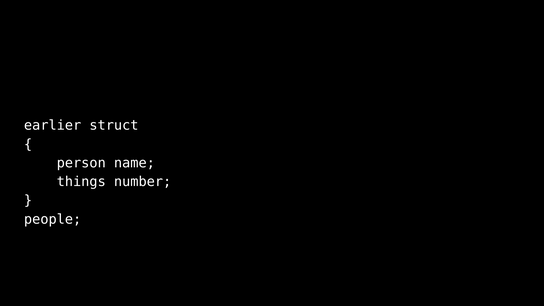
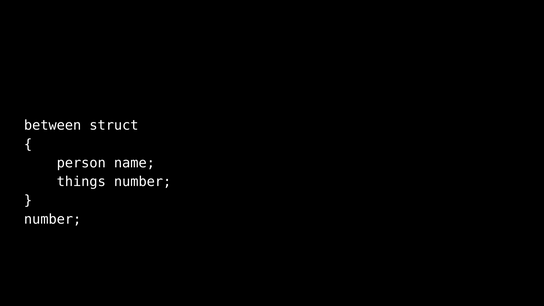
earlier: earlier -> between
people at (53, 219): people -> number
